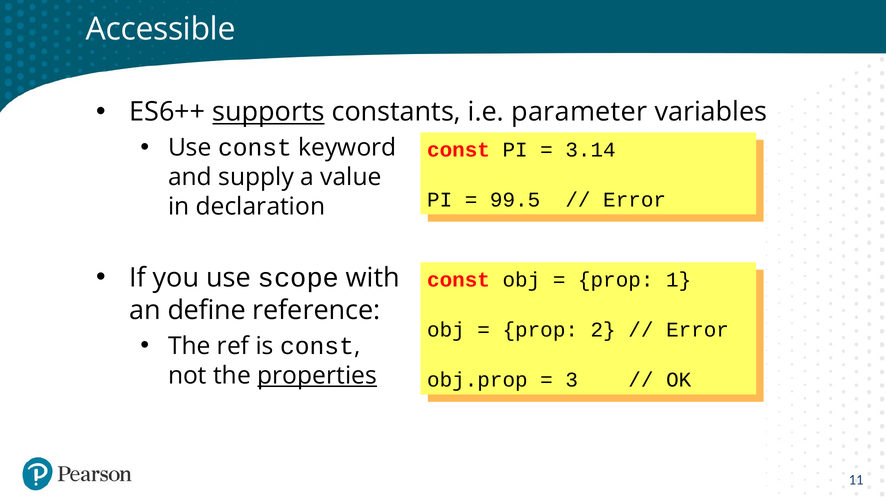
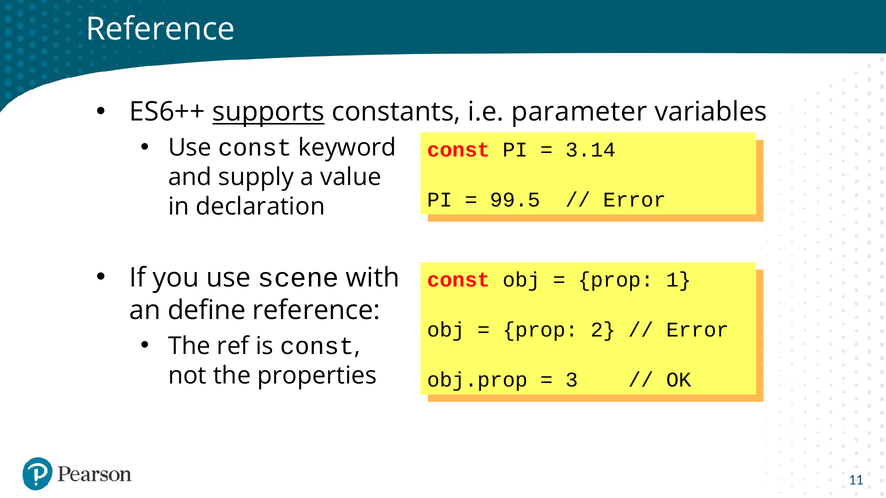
Accessible at (161, 29): Accessible -> Reference
scope: scope -> scene
properties underline: present -> none
